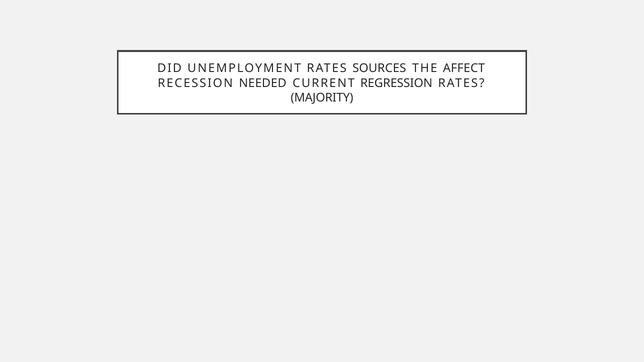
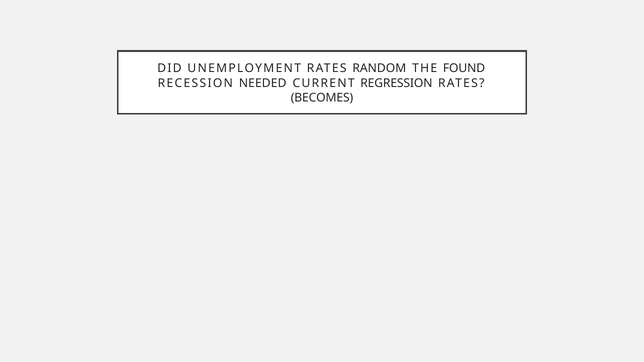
SOURCES: SOURCES -> RANDOM
AFFECT: AFFECT -> FOUND
MAJORITY: MAJORITY -> BECOMES
